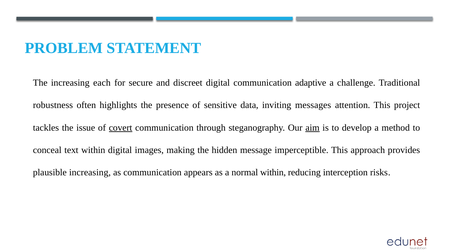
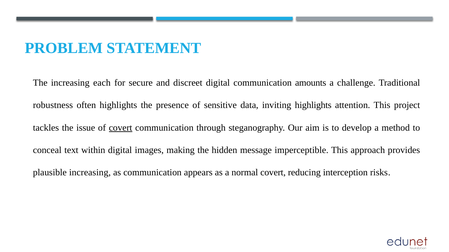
adaptive: adaptive -> amounts
inviting messages: messages -> highlights
aim underline: present -> none
normal within: within -> covert
